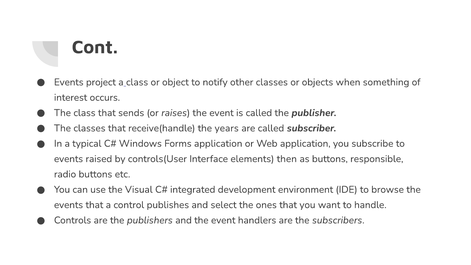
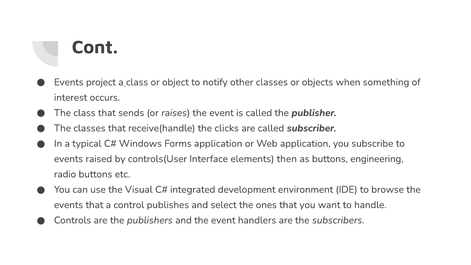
years: years -> clicks
responsible: responsible -> engineering
